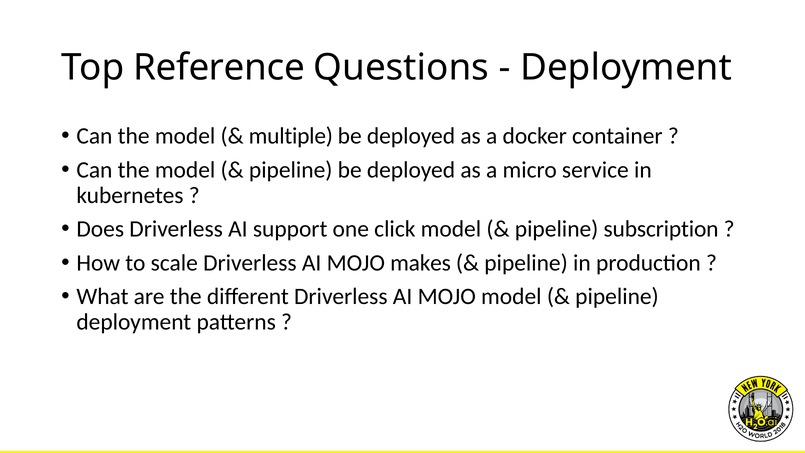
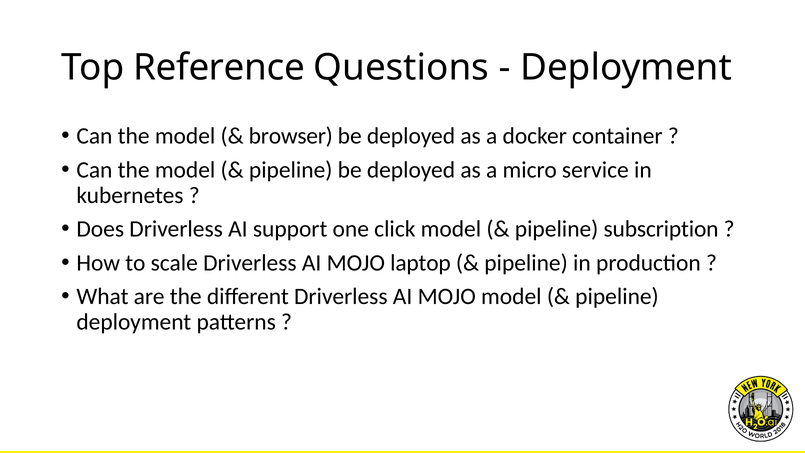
multiple: multiple -> browser
makes: makes -> laptop
